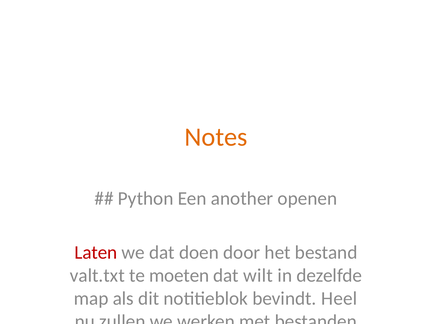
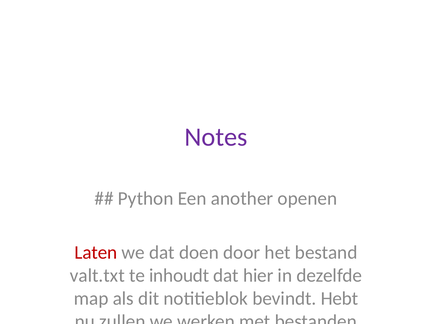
Notes colour: orange -> purple
moeten: moeten -> inhoudt
wilt: wilt -> hier
bevindt Heel: Heel -> Hebt
